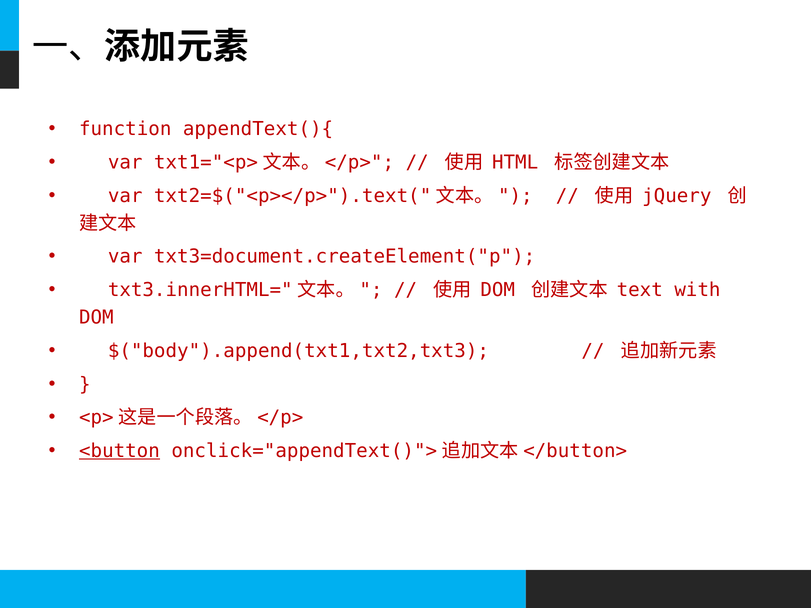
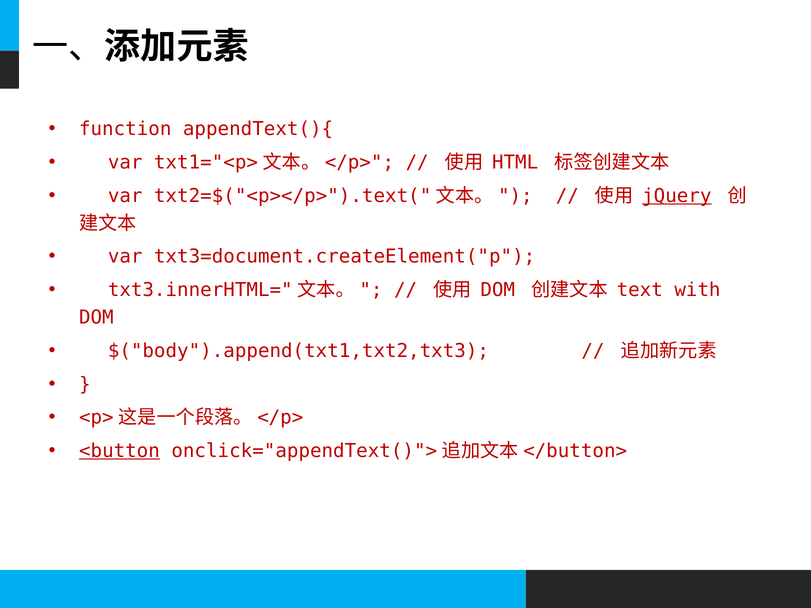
jQuery underline: none -> present
